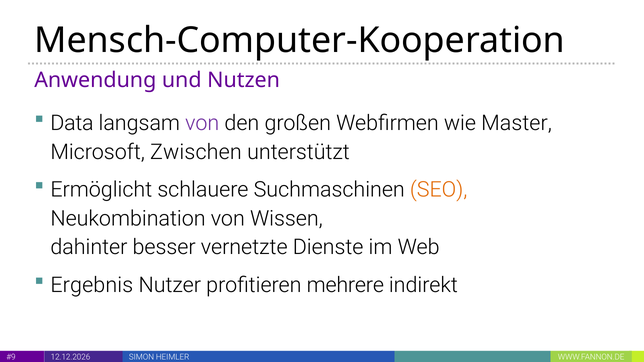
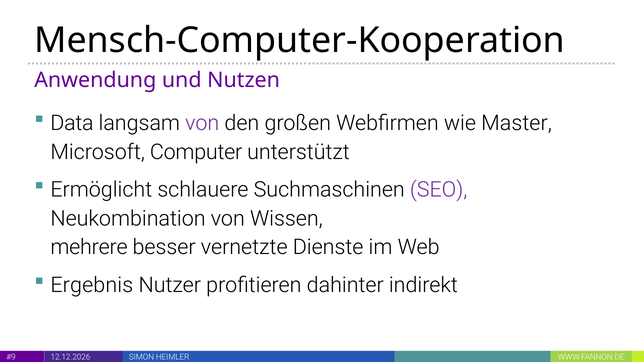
Zwischen: Zwischen -> Computer
SEO colour: orange -> purple
dahinter: dahinter -> mehrere
mehrere: mehrere -> dahinter
